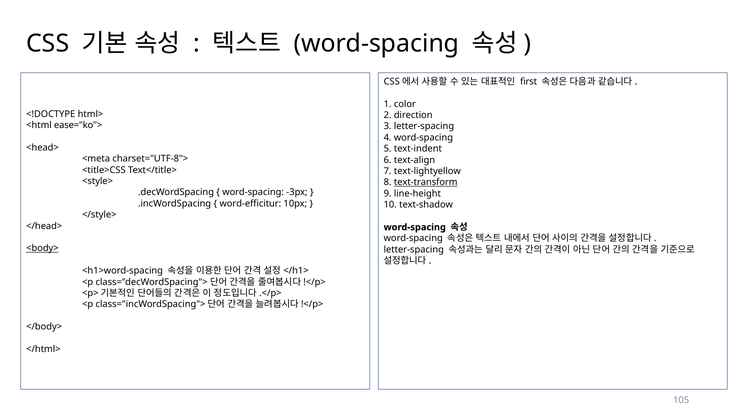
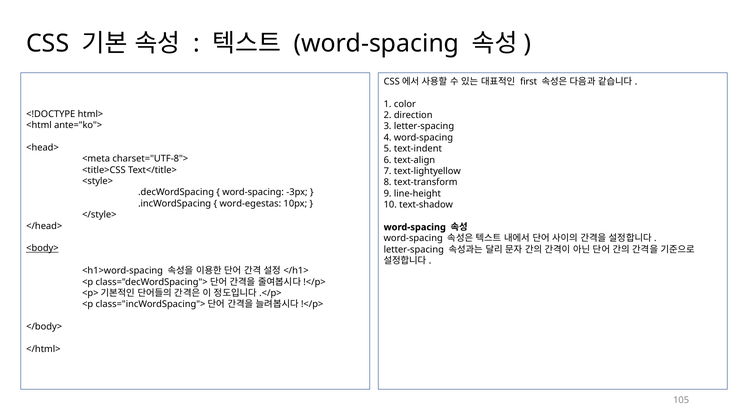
ease="ko">: ease="ko"> -> ante="ko">
text-transform underline: present -> none
word-efficitur: word-efficitur -> word-egestas
